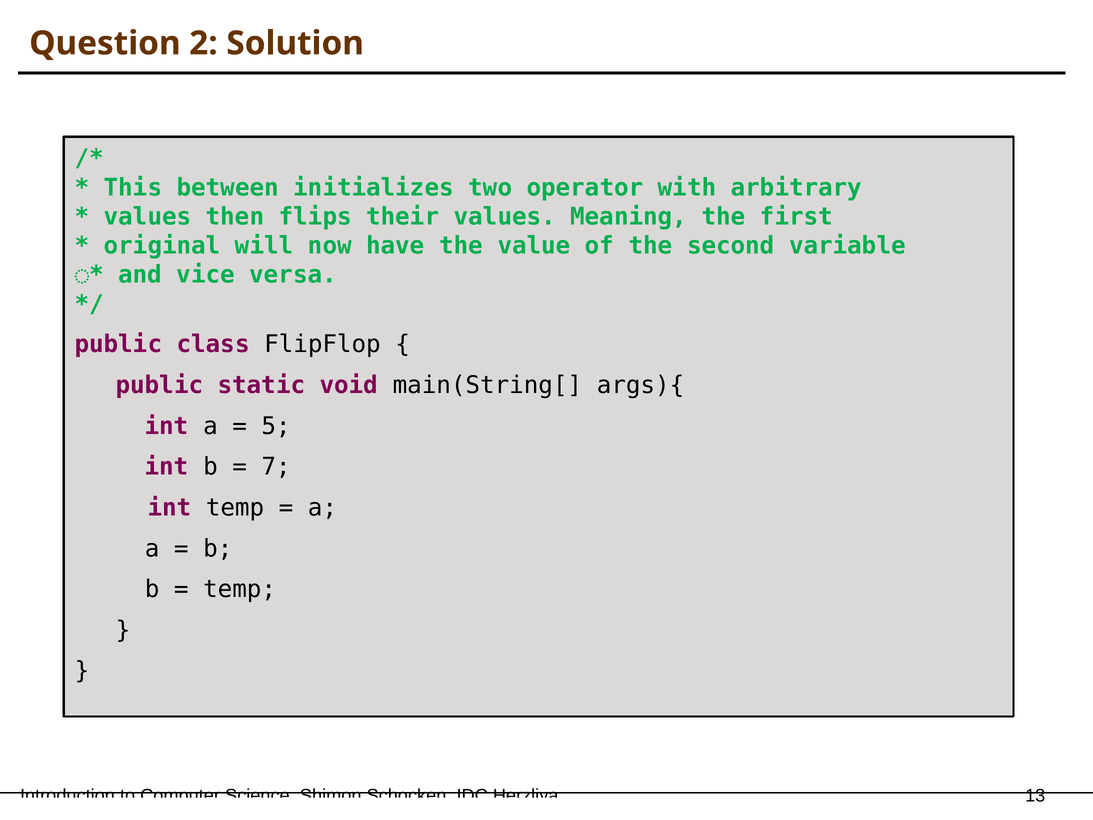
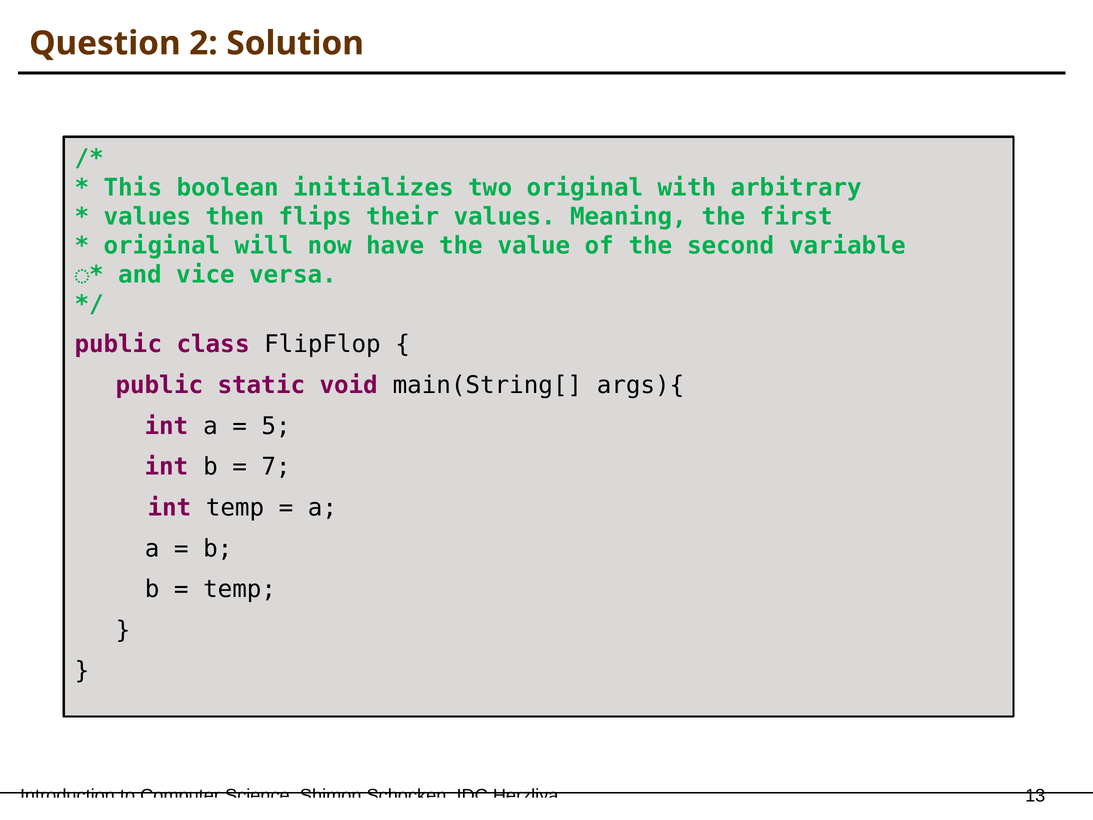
between: between -> boolean
two operator: operator -> original
